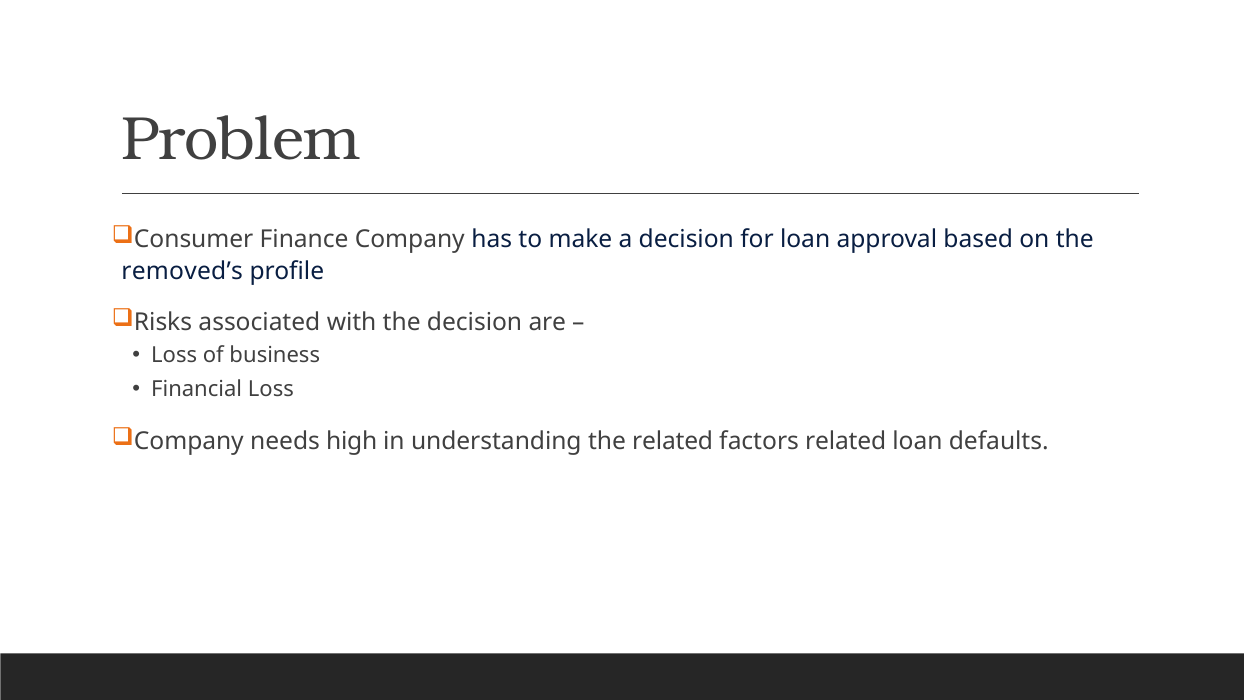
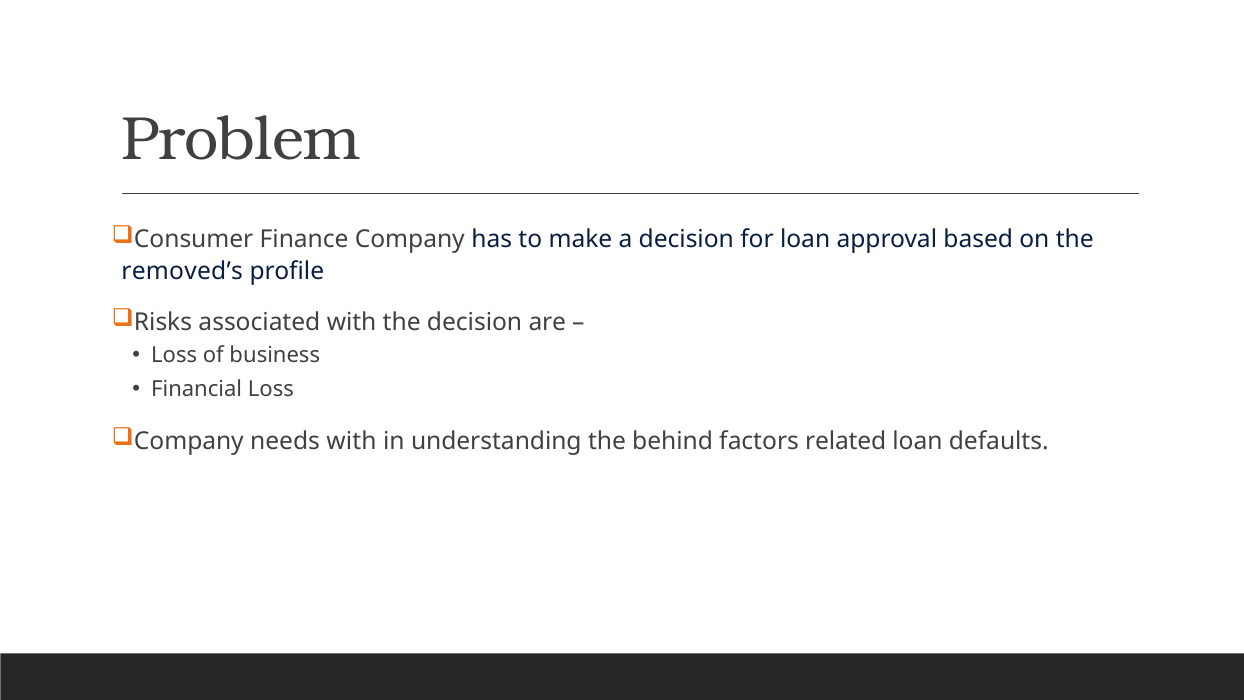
needs high: high -> with
the related: related -> behind
